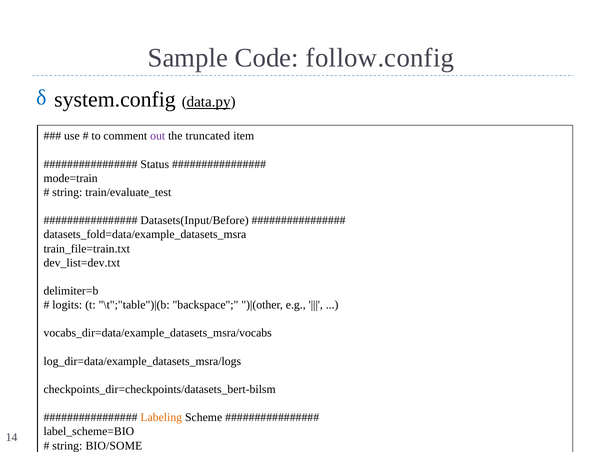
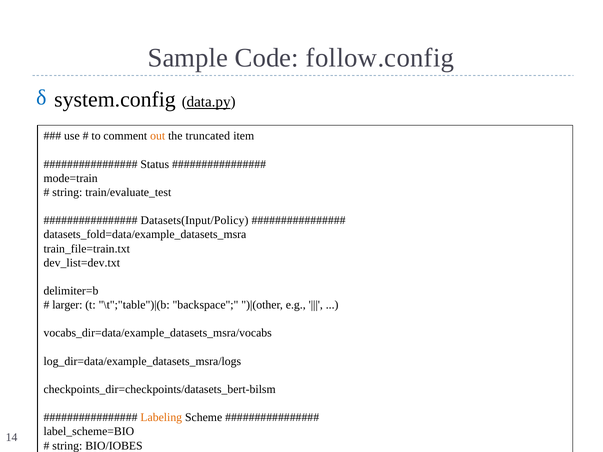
out colour: purple -> orange
Datasets(Input/Before: Datasets(Input/Before -> Datasets(Input/Policy
logits at (67, 305): logits -> larger
BIO/SOME: BIO/SOME -> BIO/IOBES
